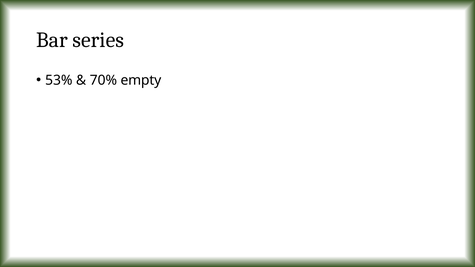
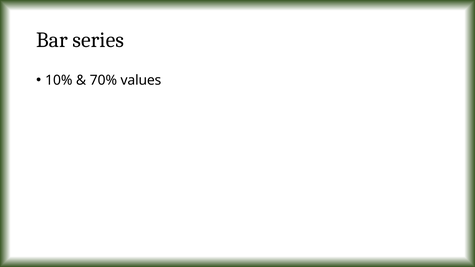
53%: 53% -> 10%
empty: empty -> values
